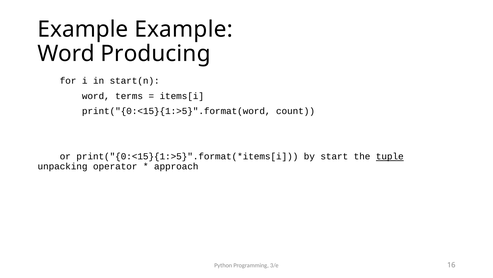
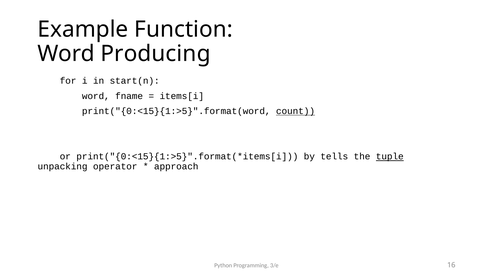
Example Example: Example -> Function
terms: terms -> fname
count underline: none -> present
start: start -> tells
